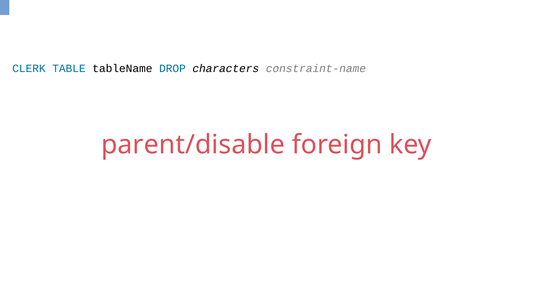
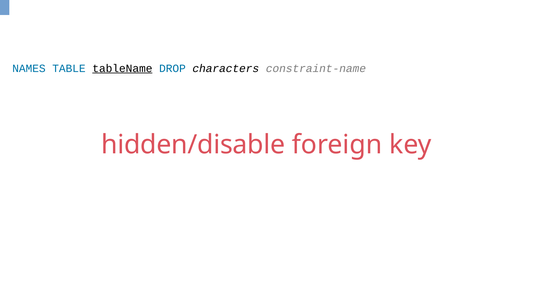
CLERK: CLERK -> NAMES
tableName underline: none -> present
parent/disable: parent/disable -> hidden/disable
